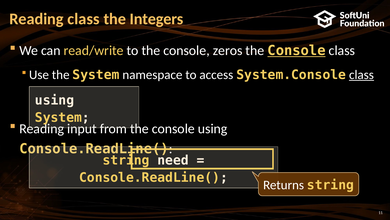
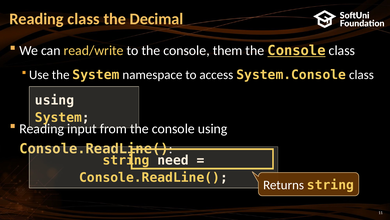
Integers: Integers -> Decimal
zeros: zeros -> them
class at (361, 75) underline: present -> none
